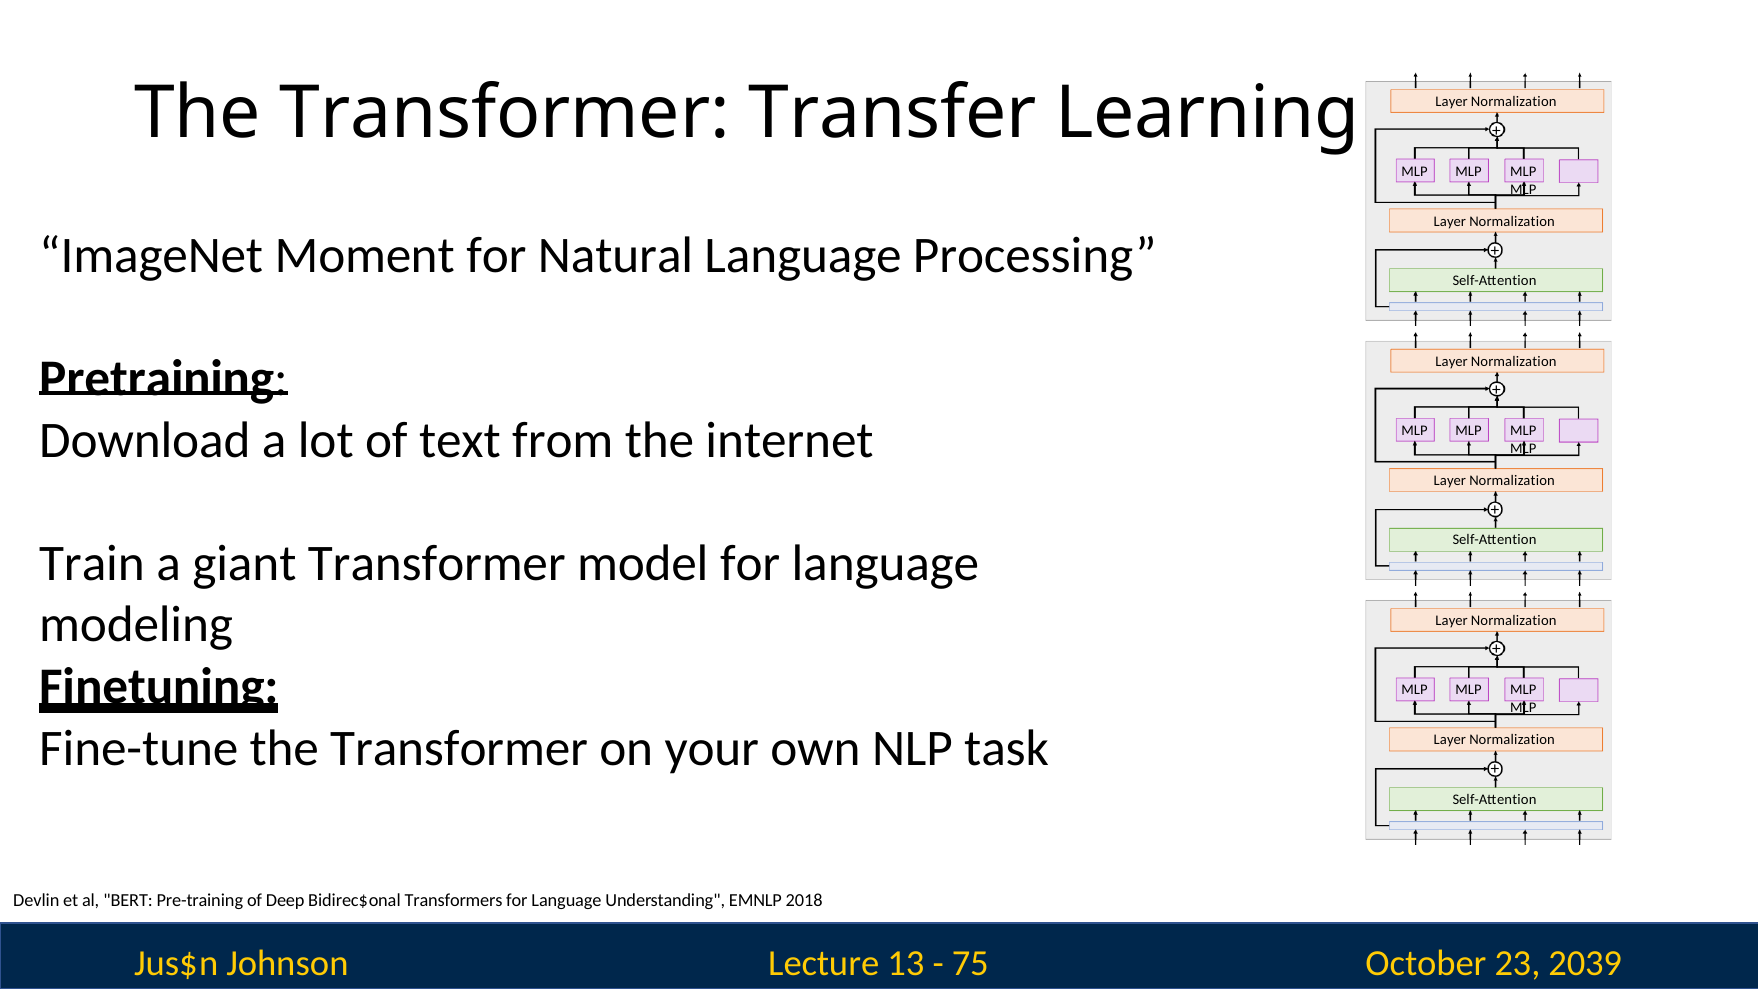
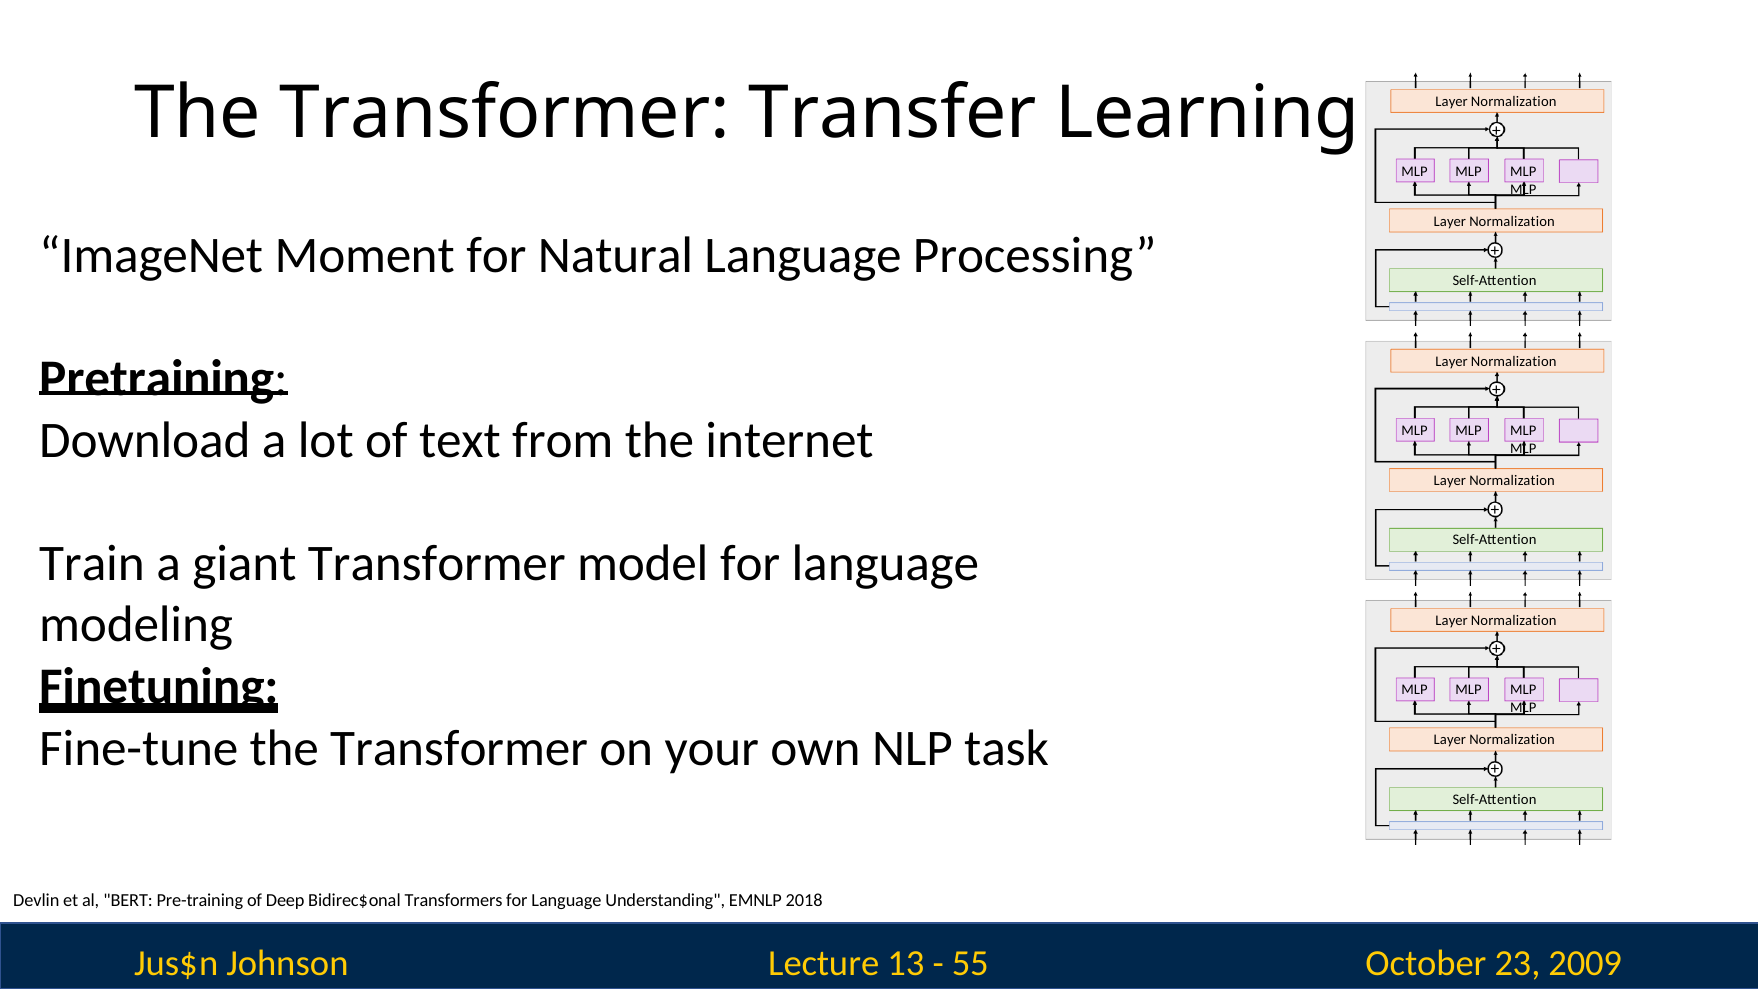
2039: 2039 -> 2009
75: 75 -> 55
